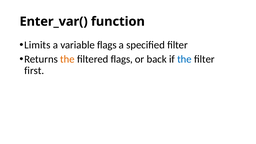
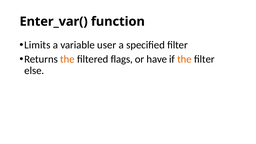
variable flags: flags -> user
back: back -> have
the at (184, 59) colour: blue -> orange
first: first -> else
